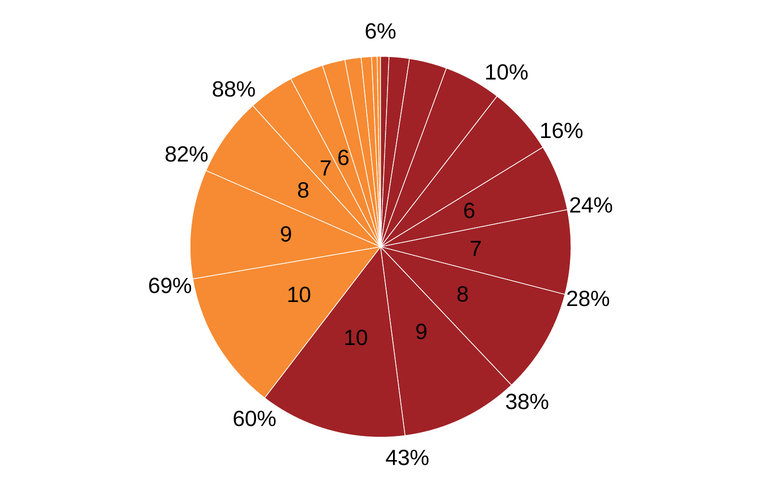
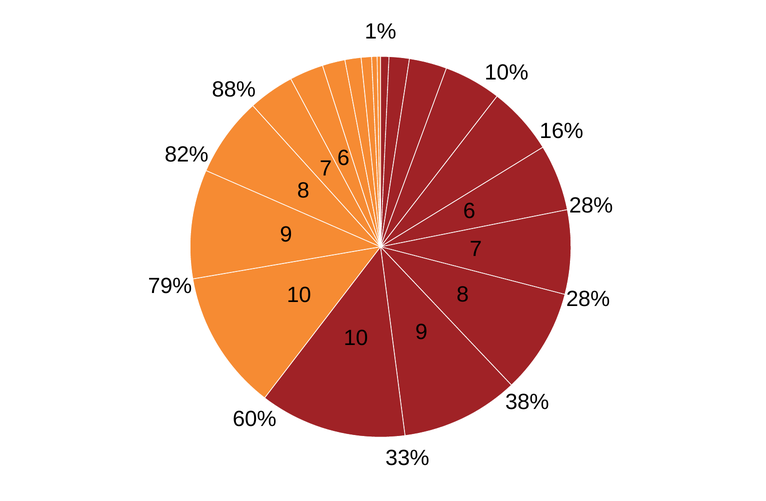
6%: 6% -> 1%
24% at (591, 206): 24% -> 28%
69%: 69% -> 79%
43%: 43% -> 33%
